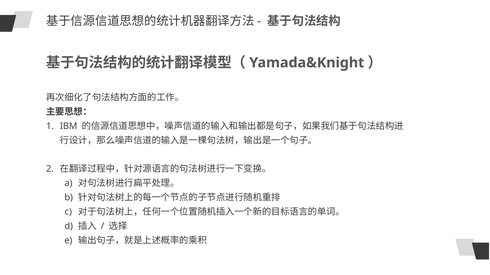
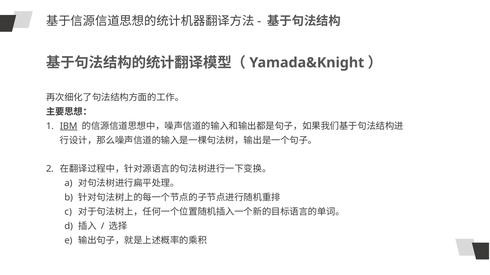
IBM underline: none -> present
